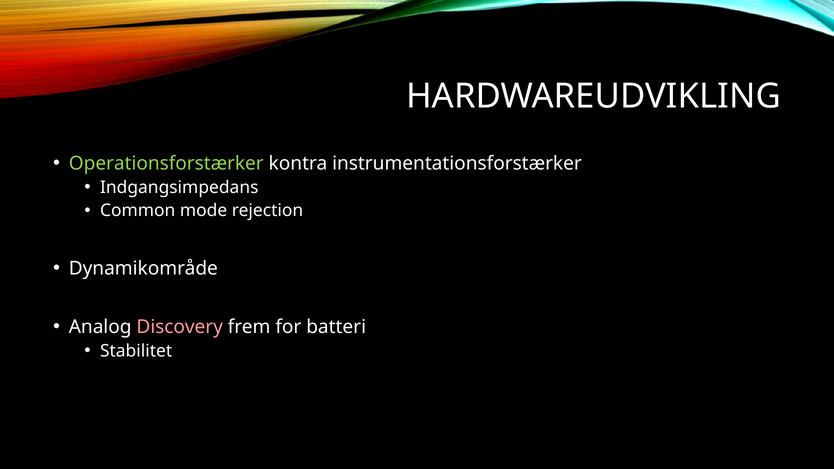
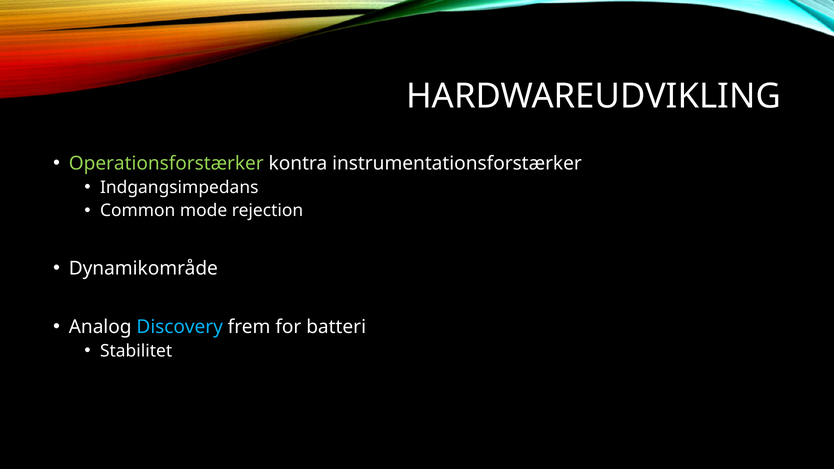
Discovery colour: pink -> light blue
